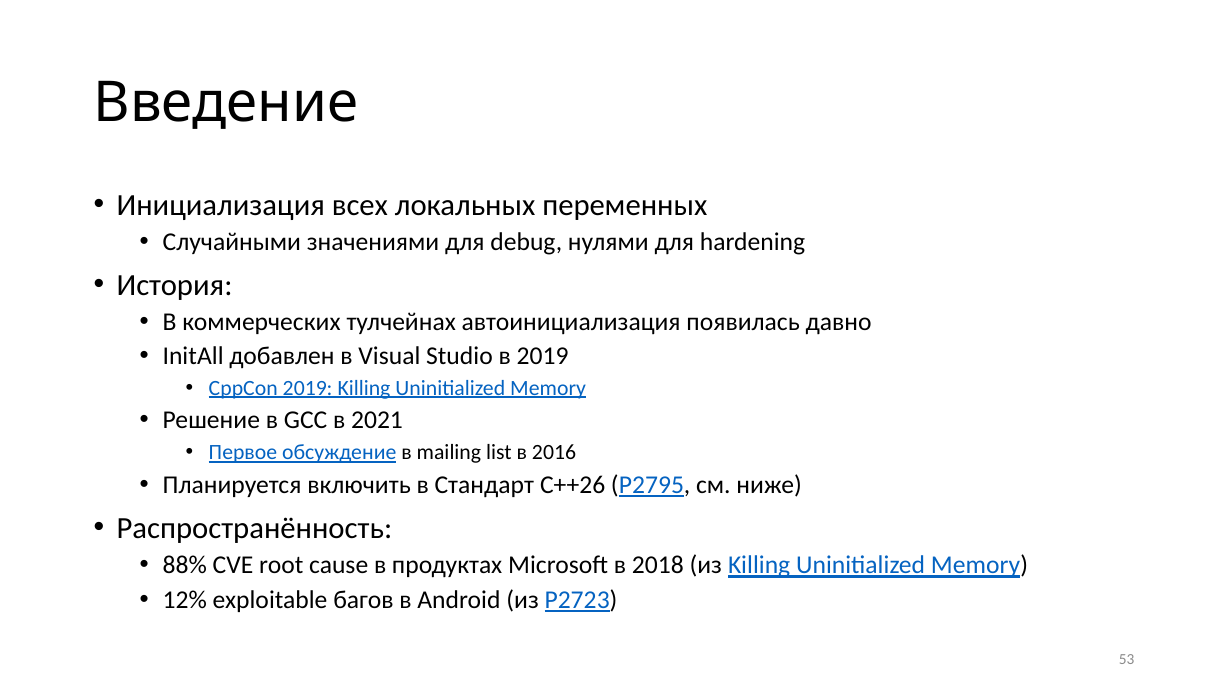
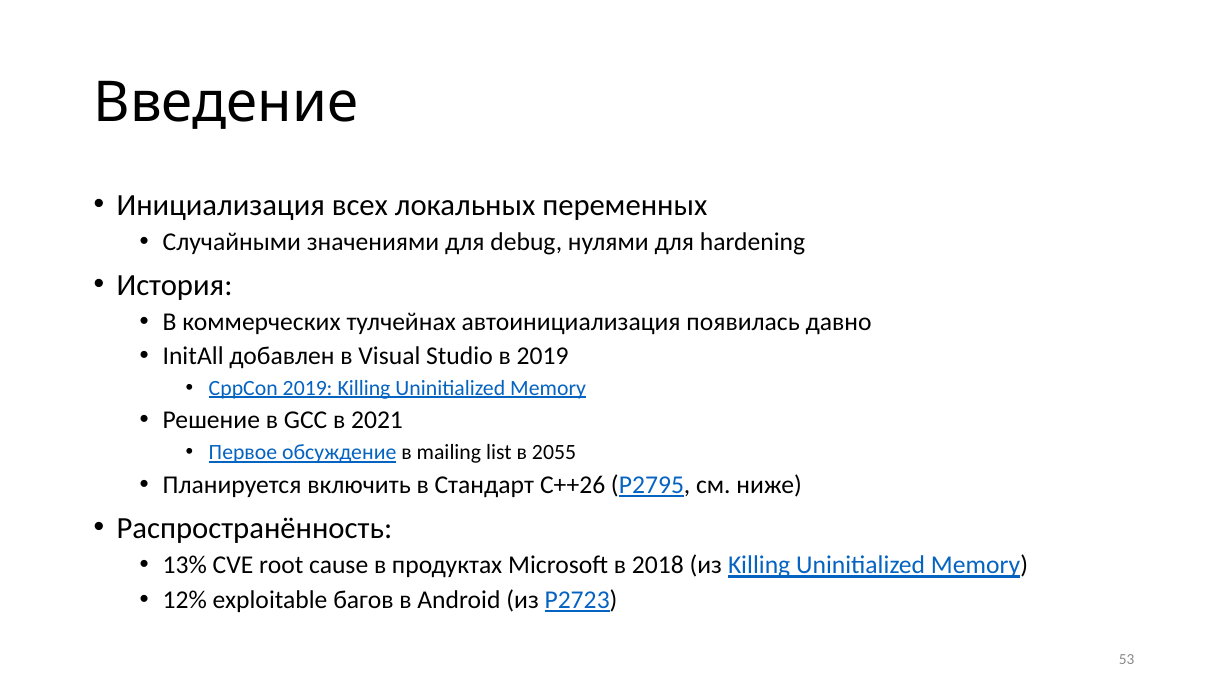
2016: 2016 -> 2055
88%: 88% -> 13%
